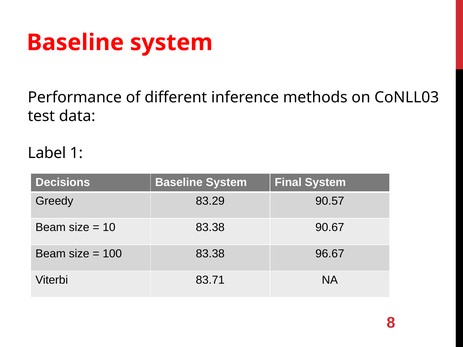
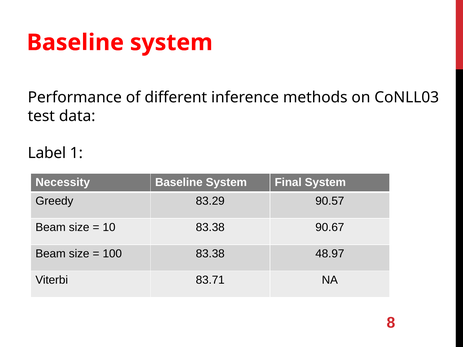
Decisions: Decisions -> Necessity
96.67: 96.67 -> 48.97
